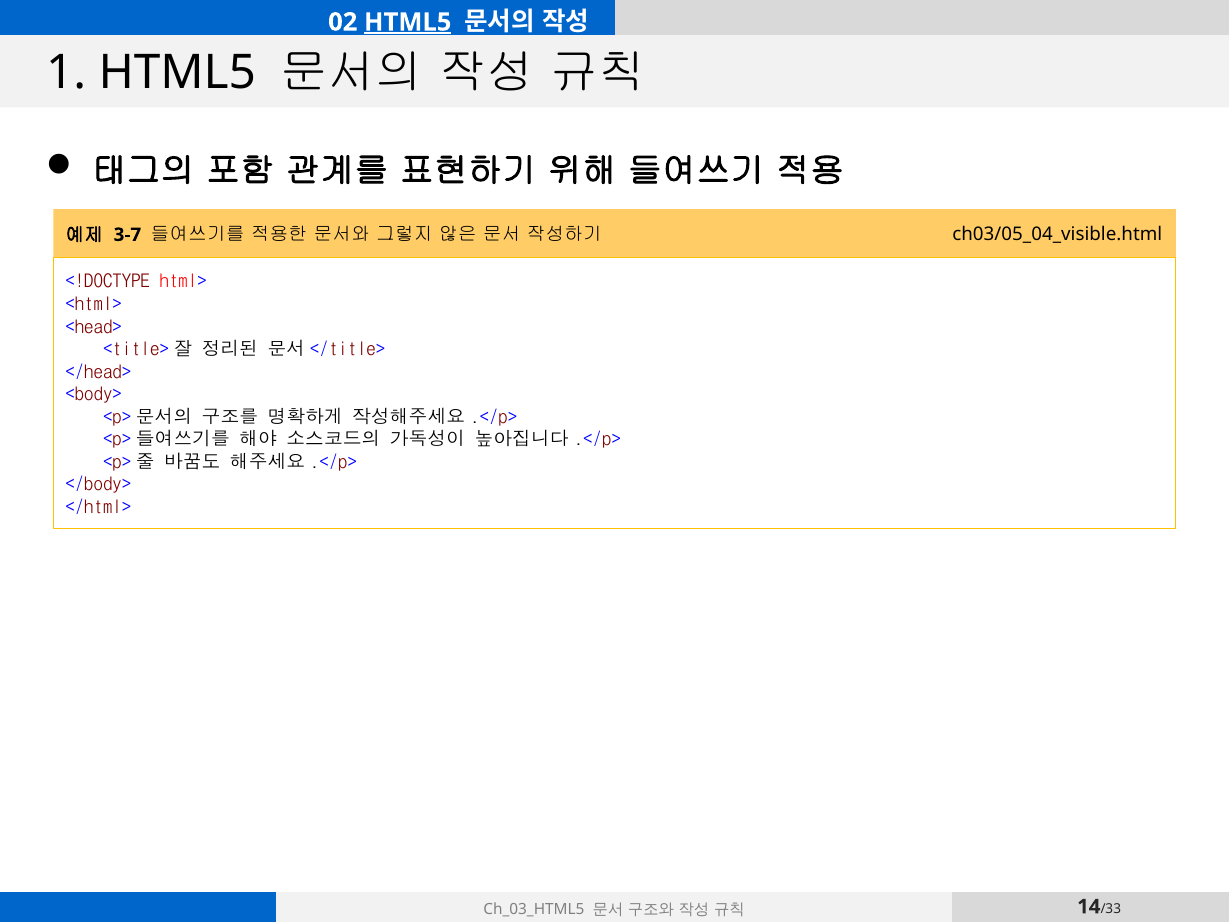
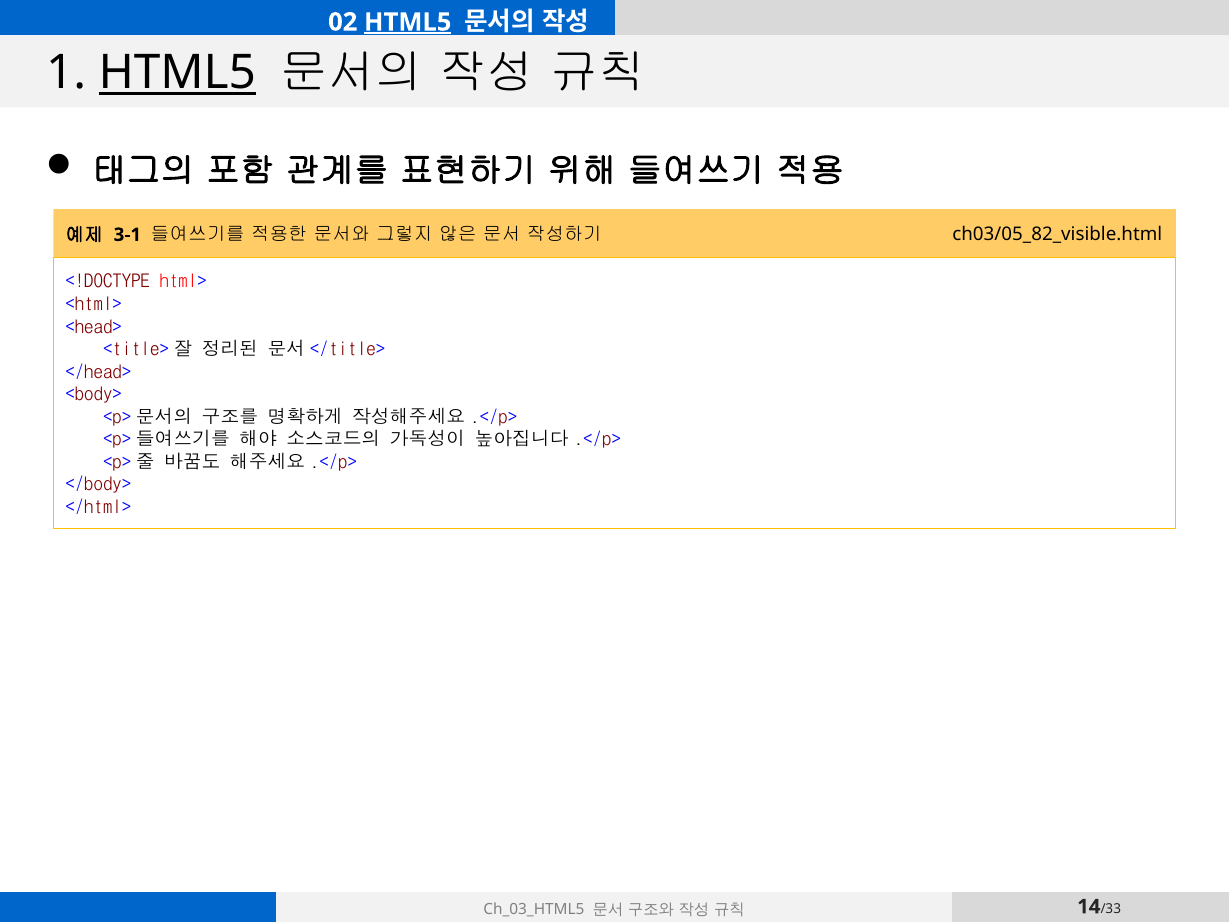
HTML5 at (177, 73) underline: none -> present
3-7: 3-7 -> 3-1
ch03/05_04_visible.html: ch03/05_04_visible.html -> ch03/05_82_visible.html
